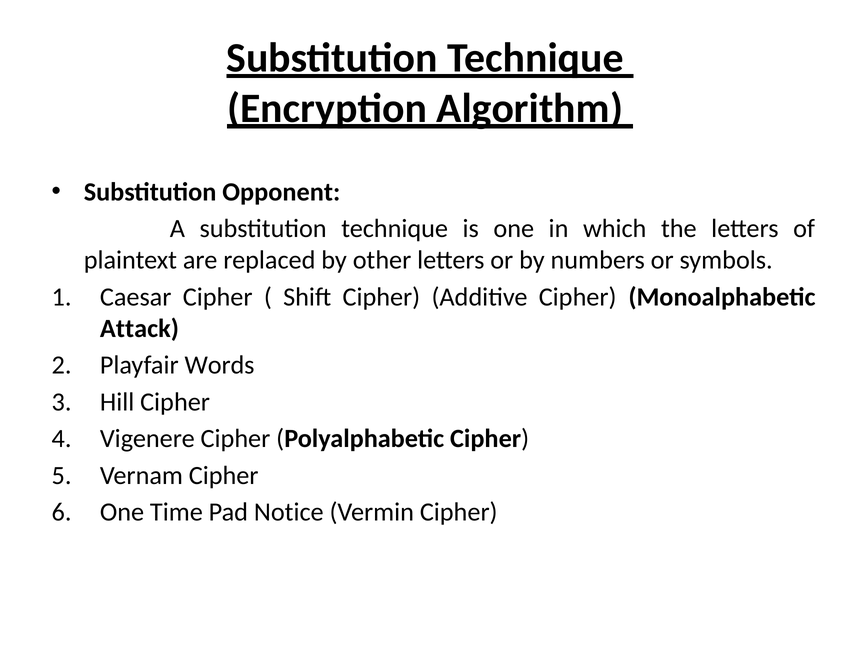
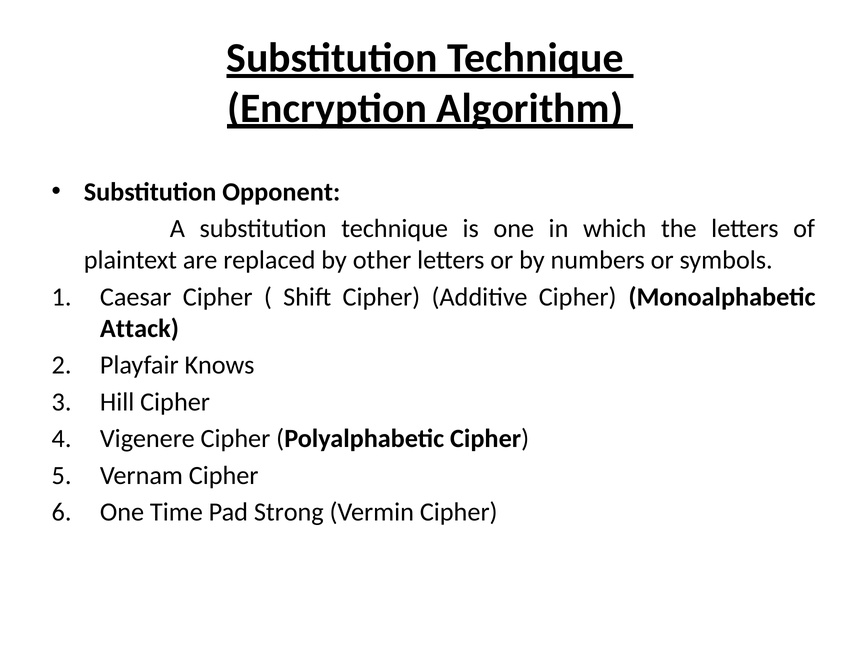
Words: Words -> Knows
Notice: Notice -> Strong
